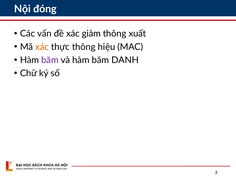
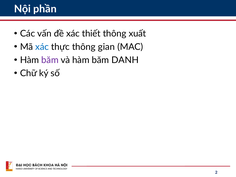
đóng: đóng -> phần
giảm: giảm -> thiết
xác at (42, 47) colour: orange -> blue
hiệu: hiệu -> gian
